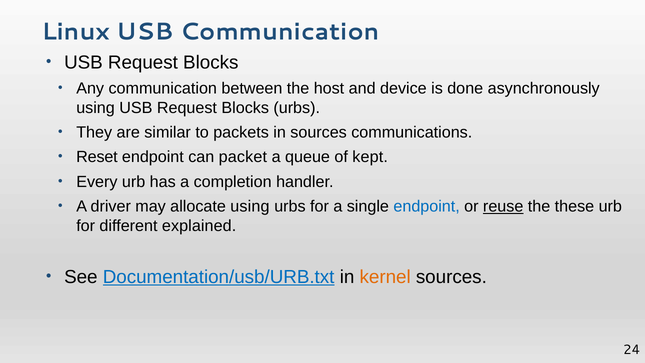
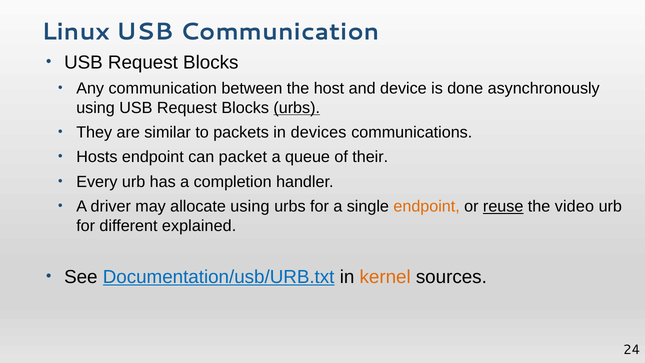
urbs at (297, 108) underline: none -> present
in sources: sources -> devices
Reset: Reset -> Hosts
kept: kept -> their
endpoint at (427, 206) colour: blue -> orange
these: these -> video
